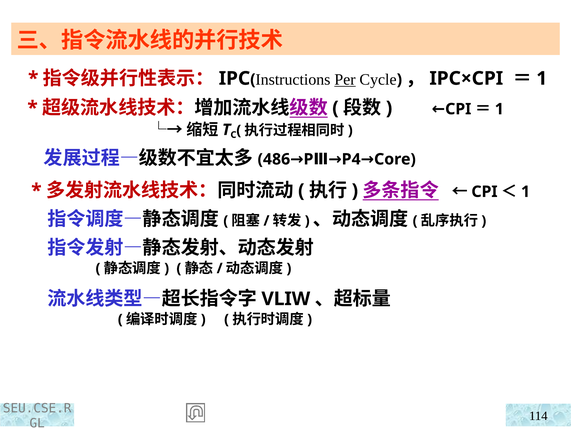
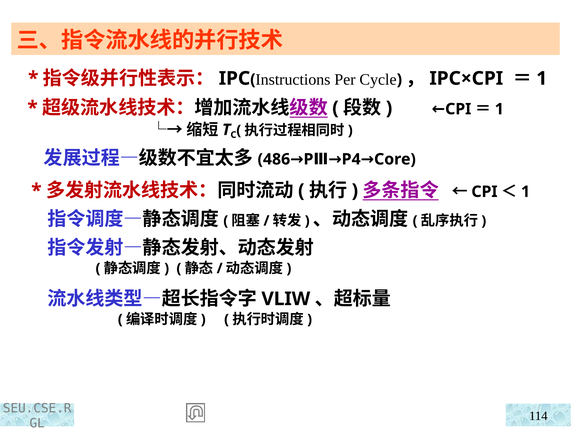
Per underline: present -> none
